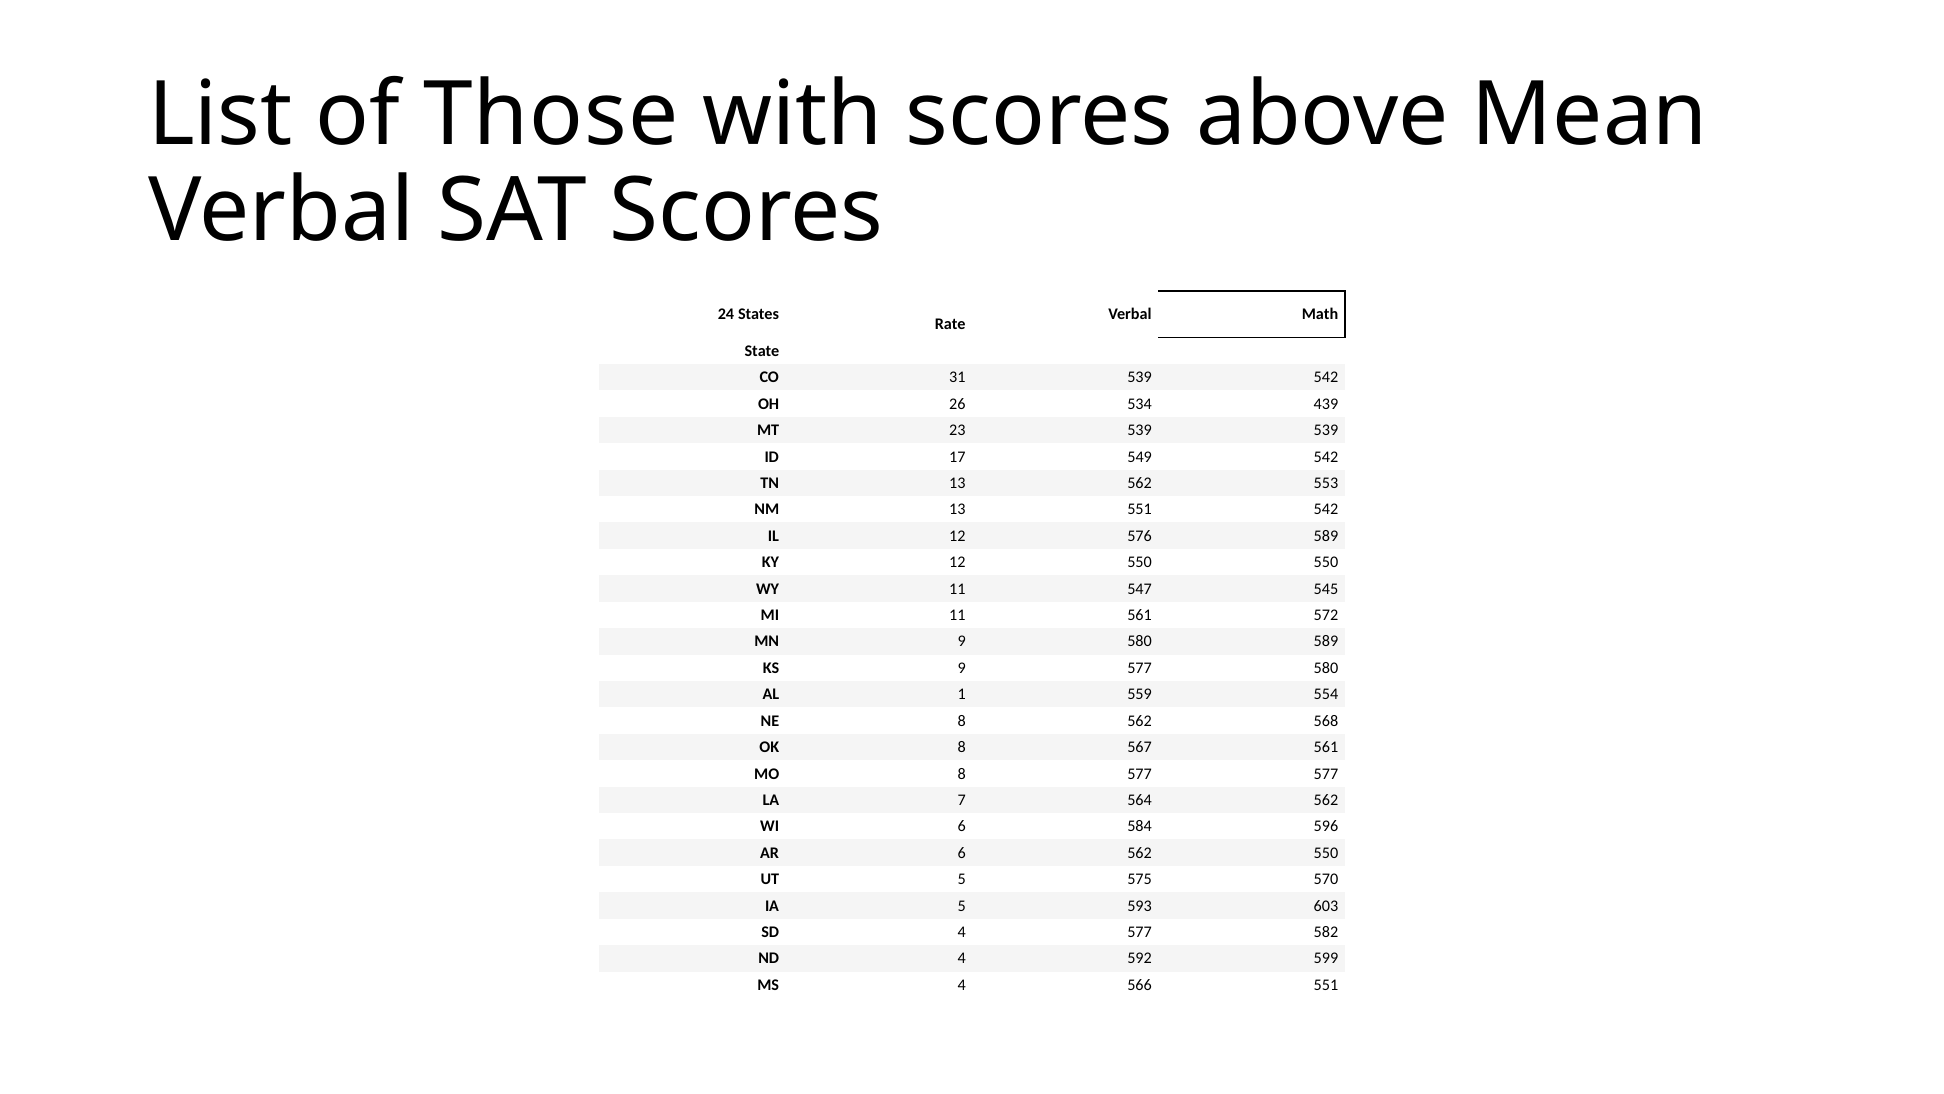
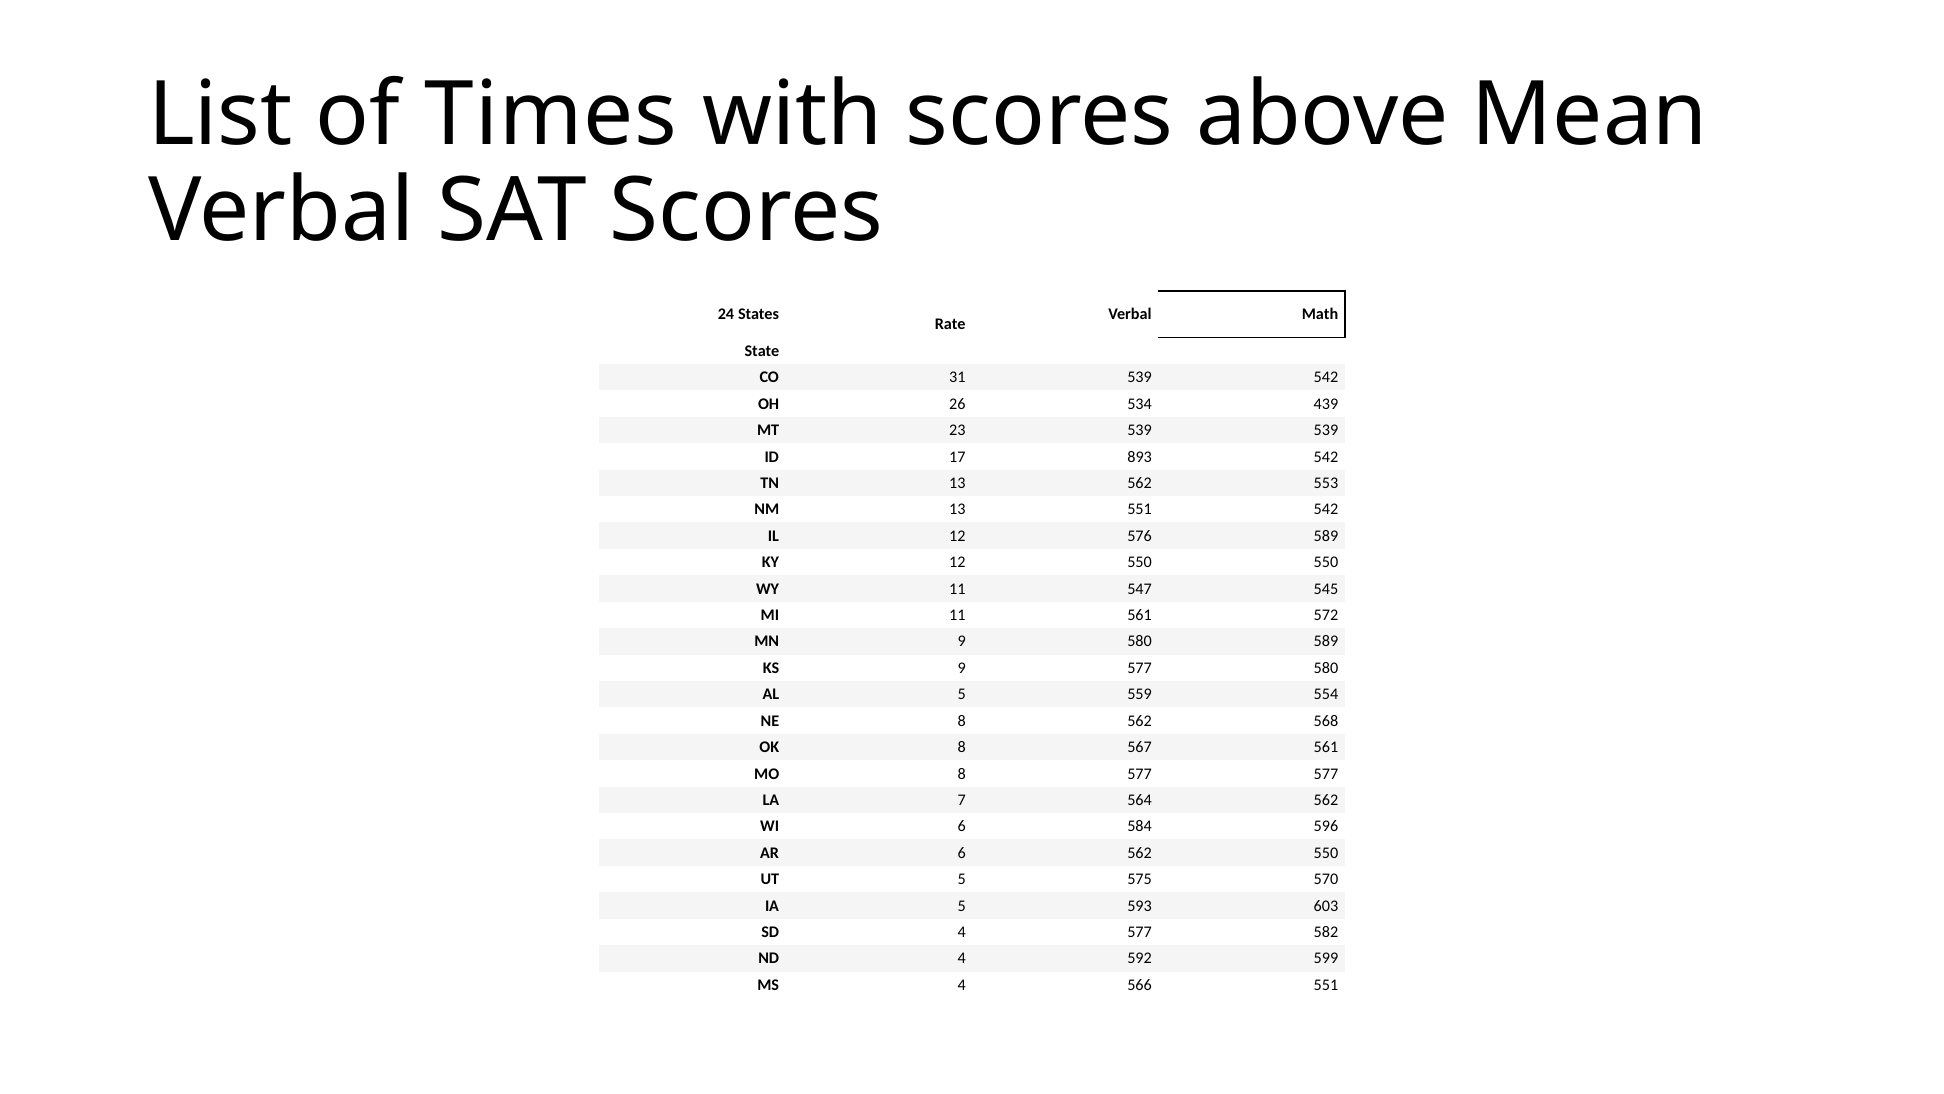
Those: Those -> Times
549: 549 -> 893
AL 1: 1 -> 5
